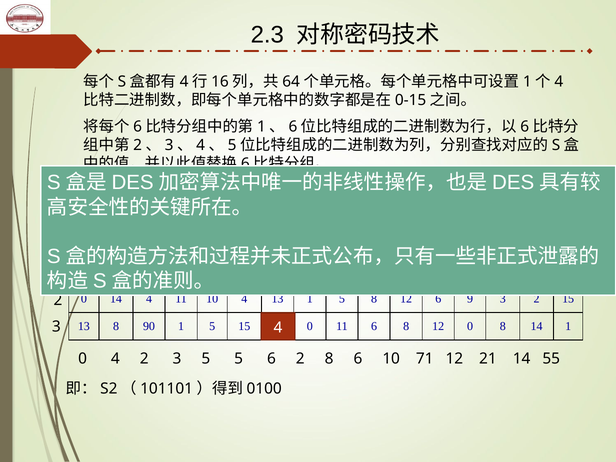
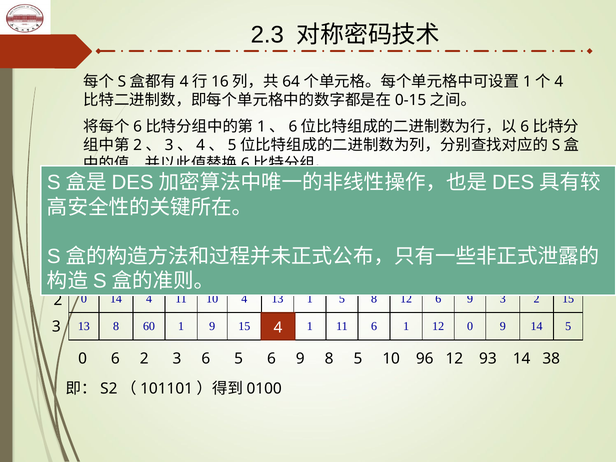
90: 90 -> 60
5 at (212, 326): 5 -> 9
0 at (310, 326): 0 -> 1
6 8: 8 -> 1
0 8: 8 -> 9
14 1: 1 -> 5
0 4: 4 -> 6
3 5: 5 -> 6
5 6 2: 2 -> 9
8 6: 6 -> 5
71: 71 -> 96
21: 21 -> 93
55: 55 -> 38
